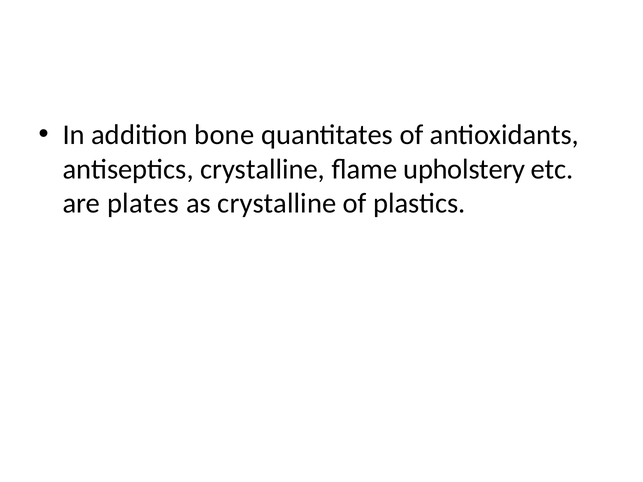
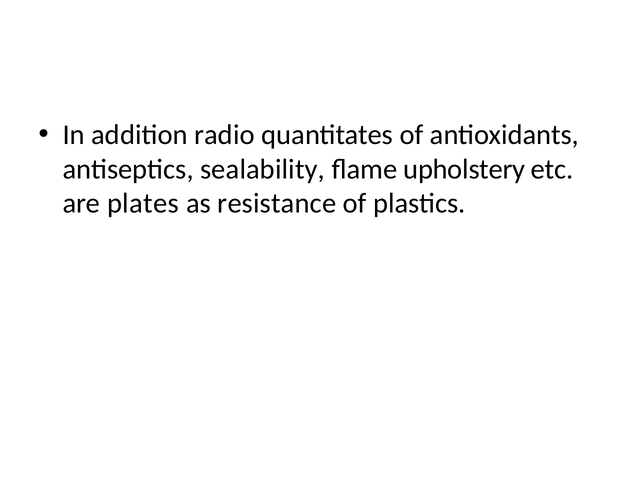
bone: bone -> radio
antiseptics crystalline: crystalline -> sealability
as crystalline: crystalline -> resistance
